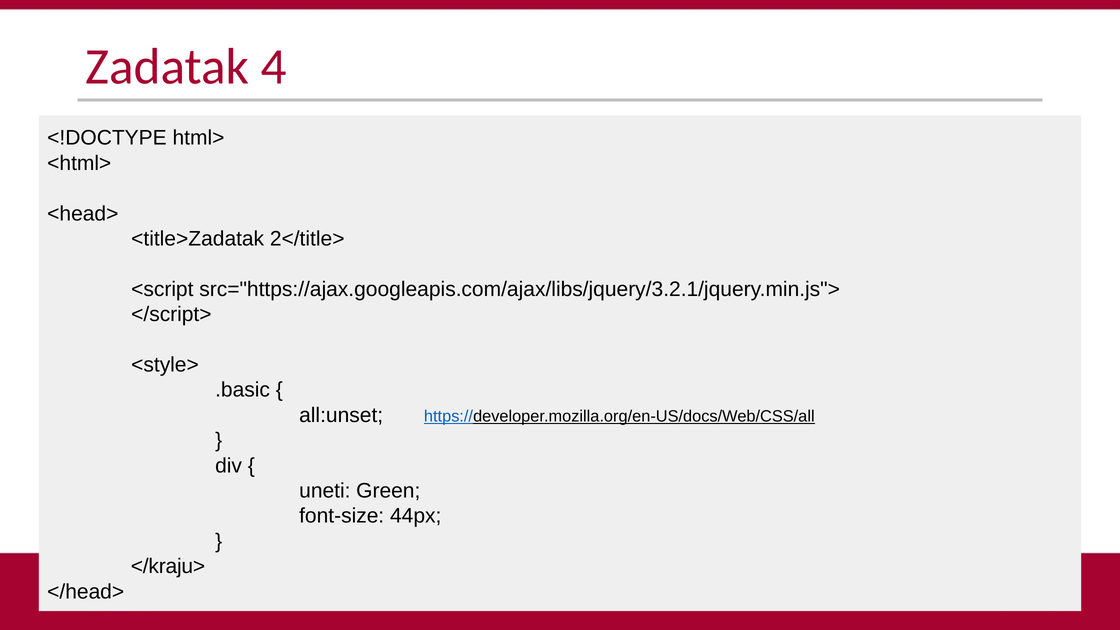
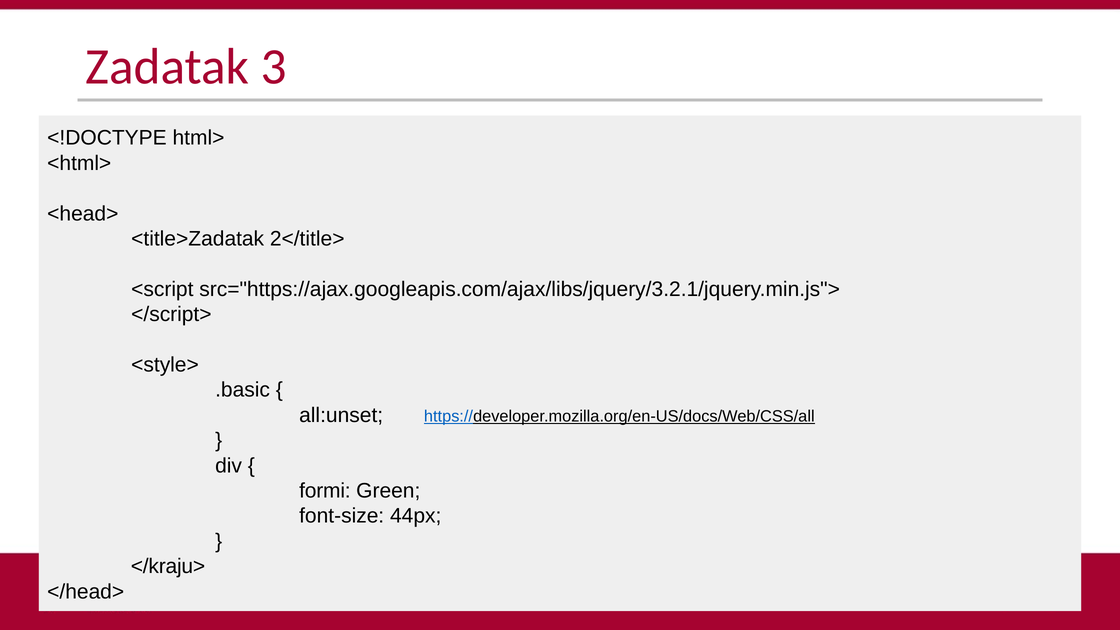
4: 4 -> 3
uneti: uneti -> formi
